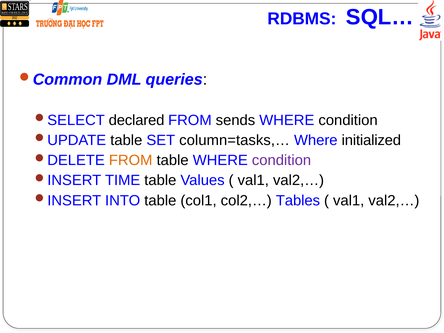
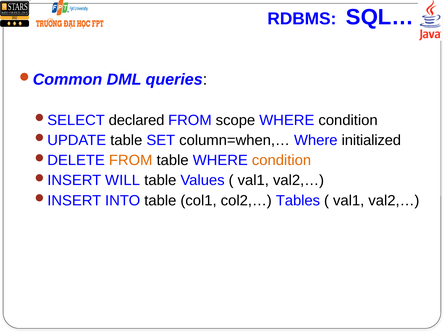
sends: sends -> scope
column=tasks,…: column=tasks,… -> column=when,…
condition at (282, 160) colour: purple -> orange
TIME: TIME -> WILL
